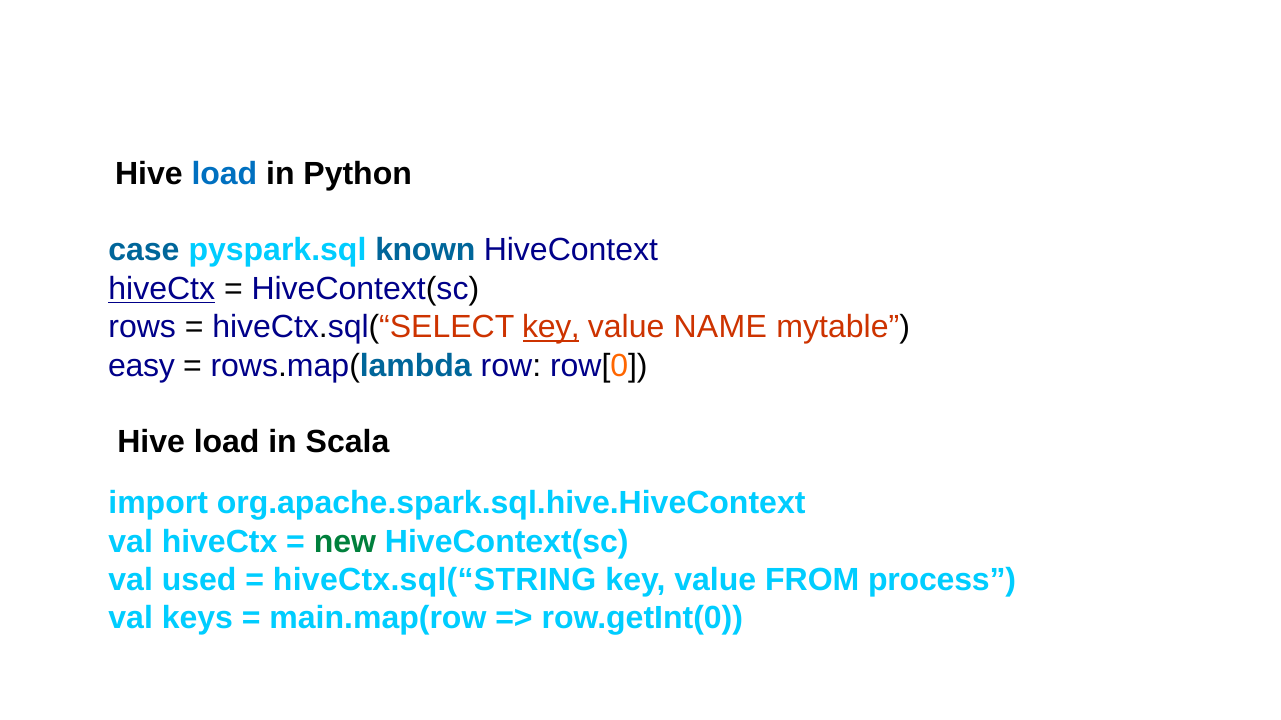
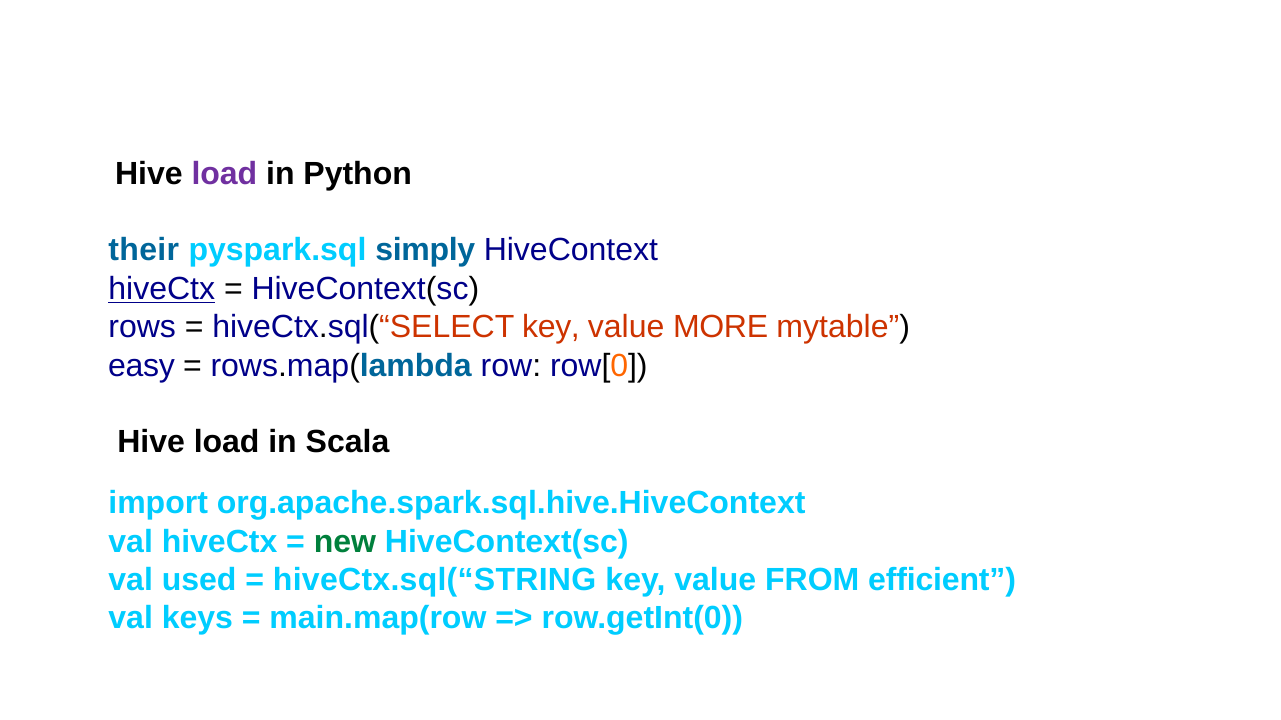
load at (224, 174) colour: blue -> purple
case: case -> their
known: known -> simply
key at (551, 327) underline: present -> none
NAME: NAME -> MORE
process: process -> efficient
